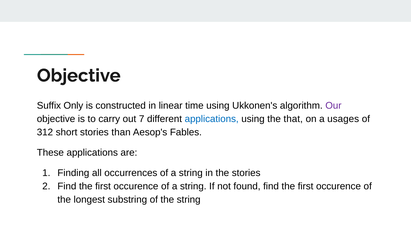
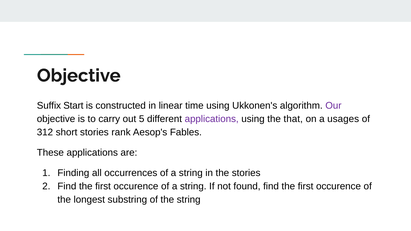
Only: Only -> Start
7: 7 -> 5
applications at (212, 119) colour: blue -> purple
than: than -> rank
